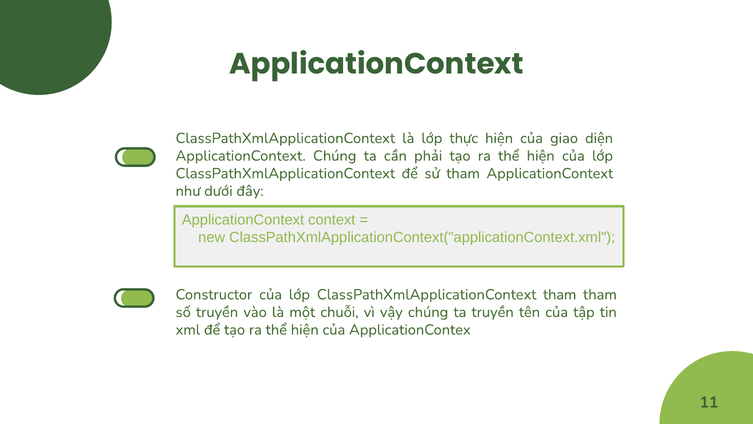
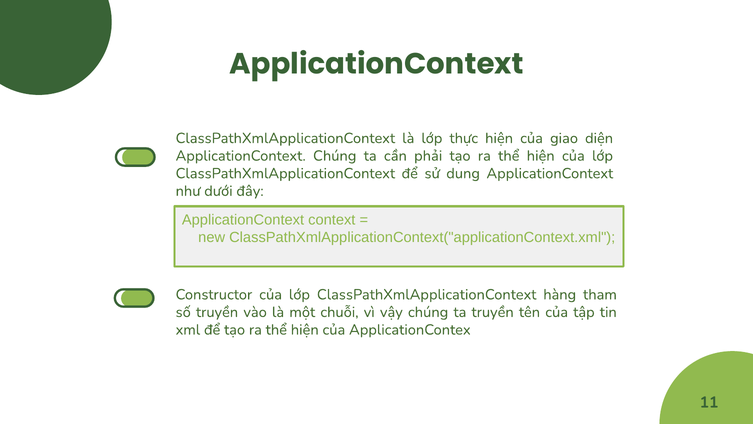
sử tham: tham -> dung
ClassPathXmlApplicationContext tham: tham -> hàng
